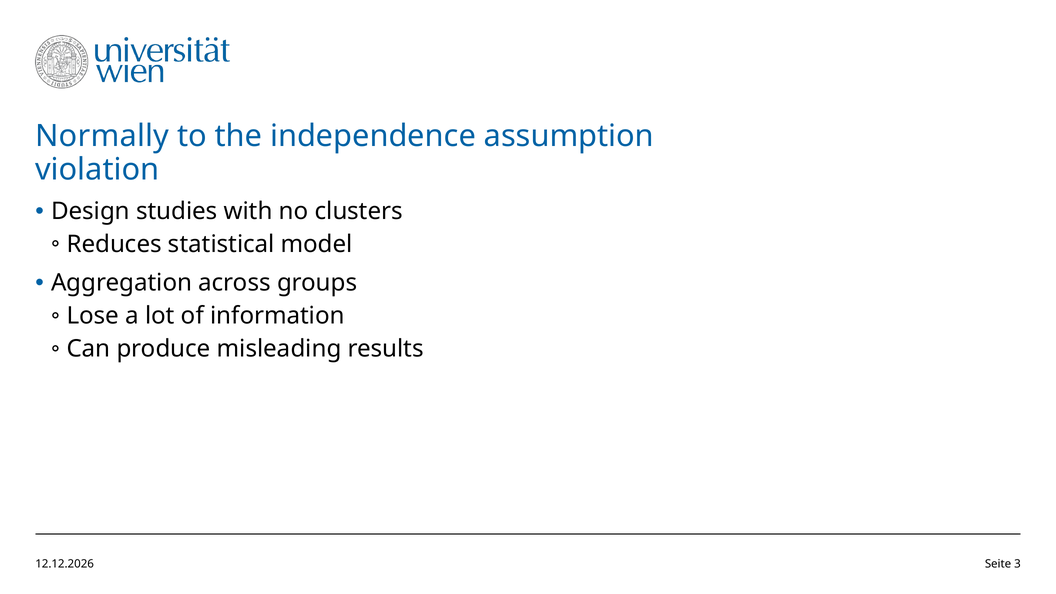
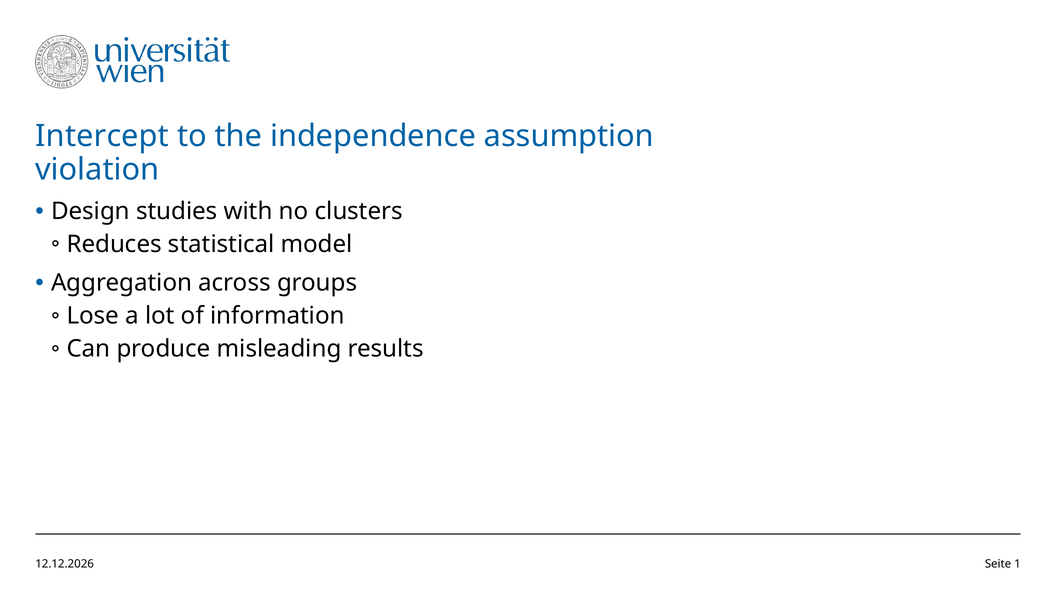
Normally: Normally -> Intercept
3: 3 -> 1
